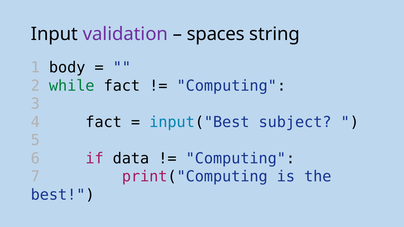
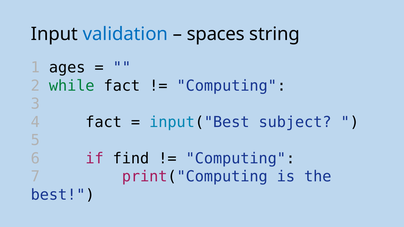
validation colour: purple -> blue
body: body -> ages
data: data -> find
